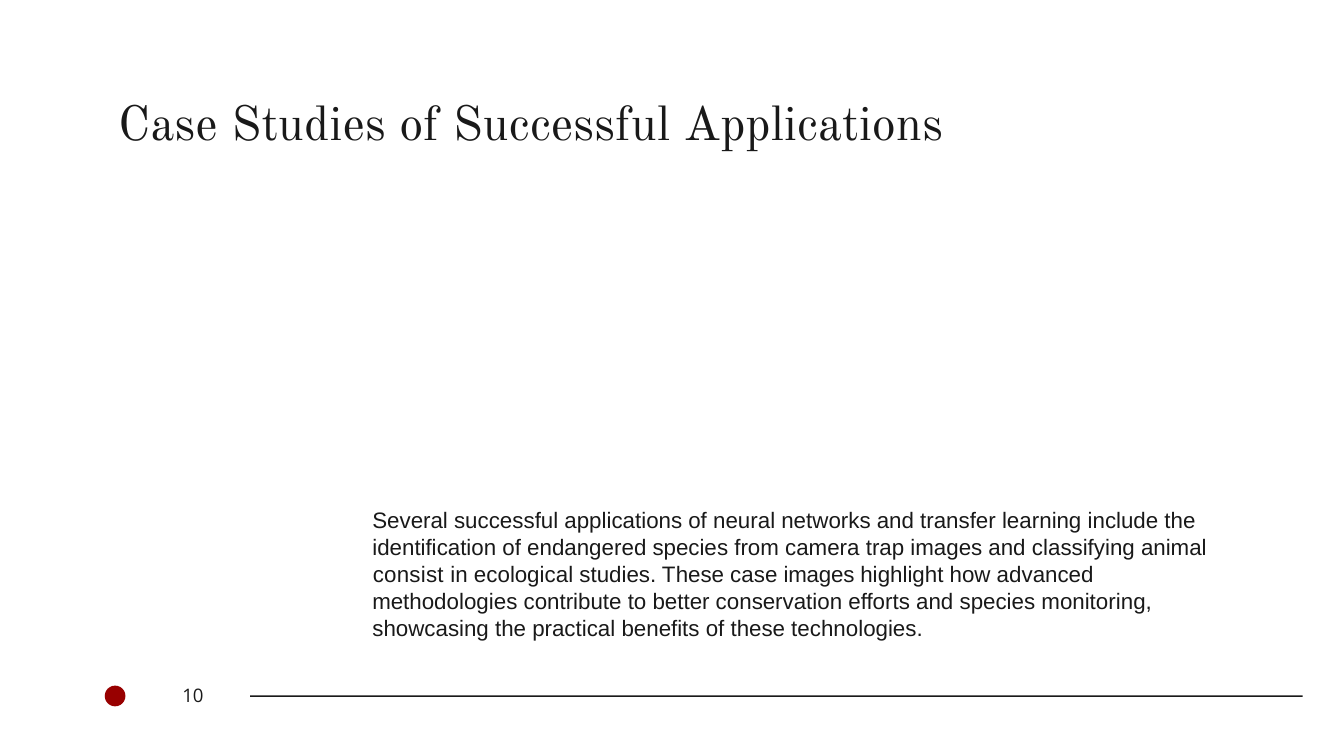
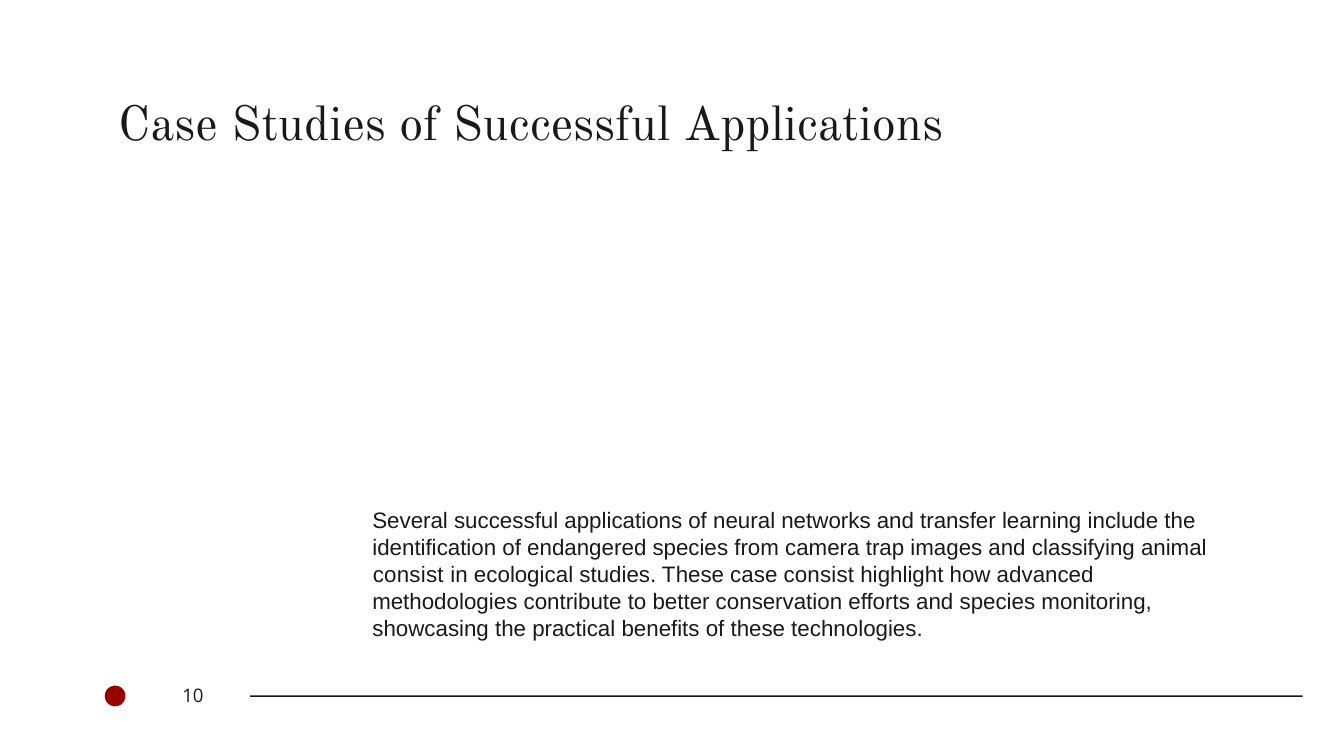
case images: images -> consist
